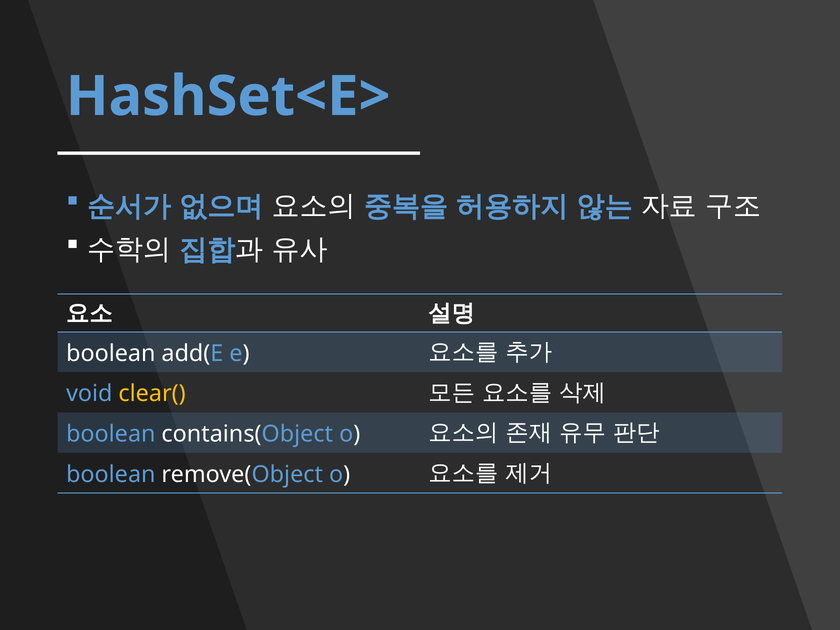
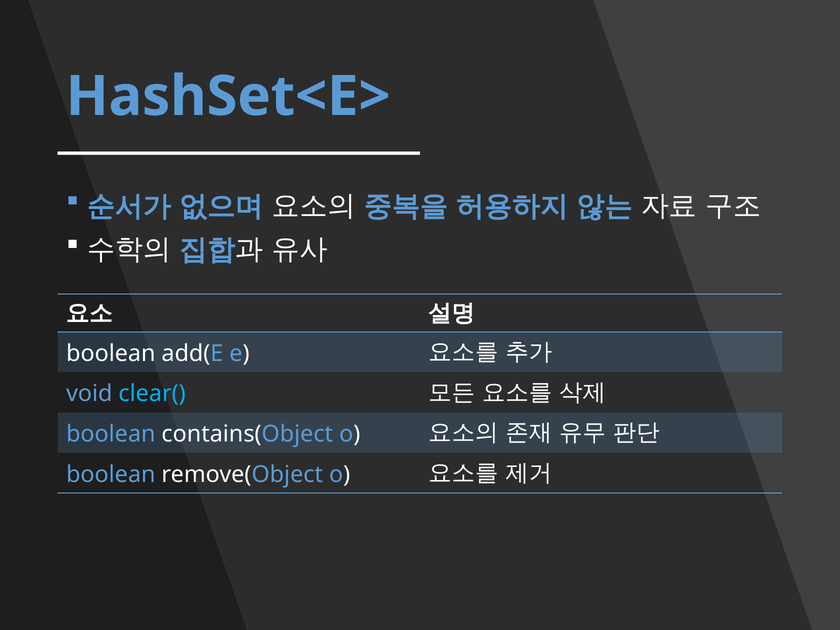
clear( colour: yellow -> light blue
